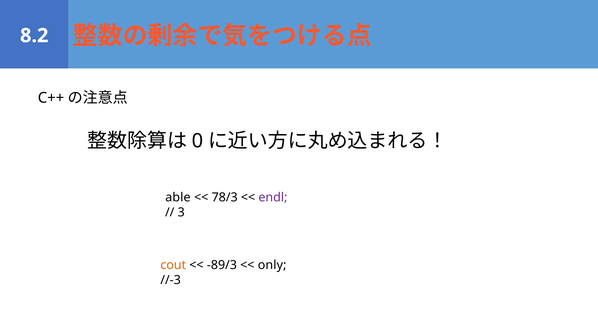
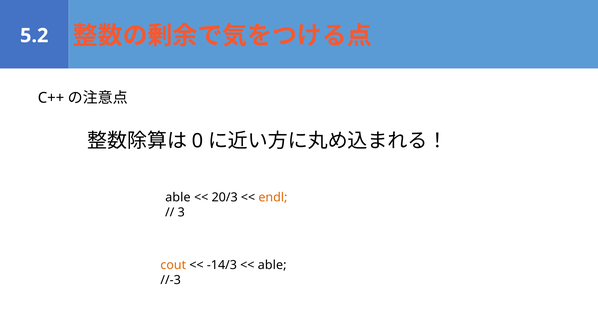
8.2: 8.2 -> 5.2
78/3: 78/3 -> 20/3
endl colour: purple -> orange
-89/3: -89/3 -> -14/3
only at (272, 265): only -> able
